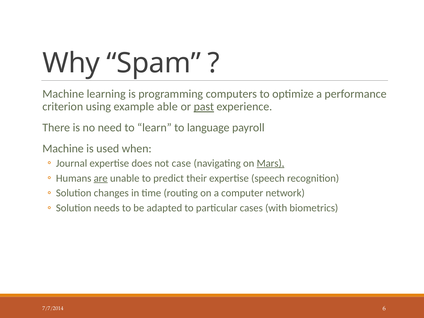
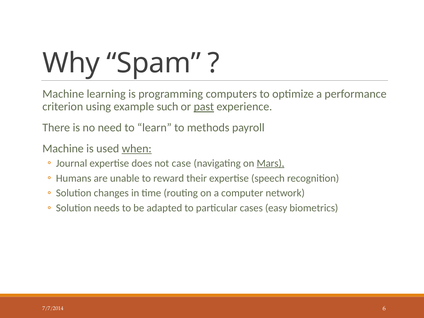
able: able -> such
language: language -> methods
when underline: none -> present
are underline: present -> none
predict: predict -> reward
with: with -> easy
